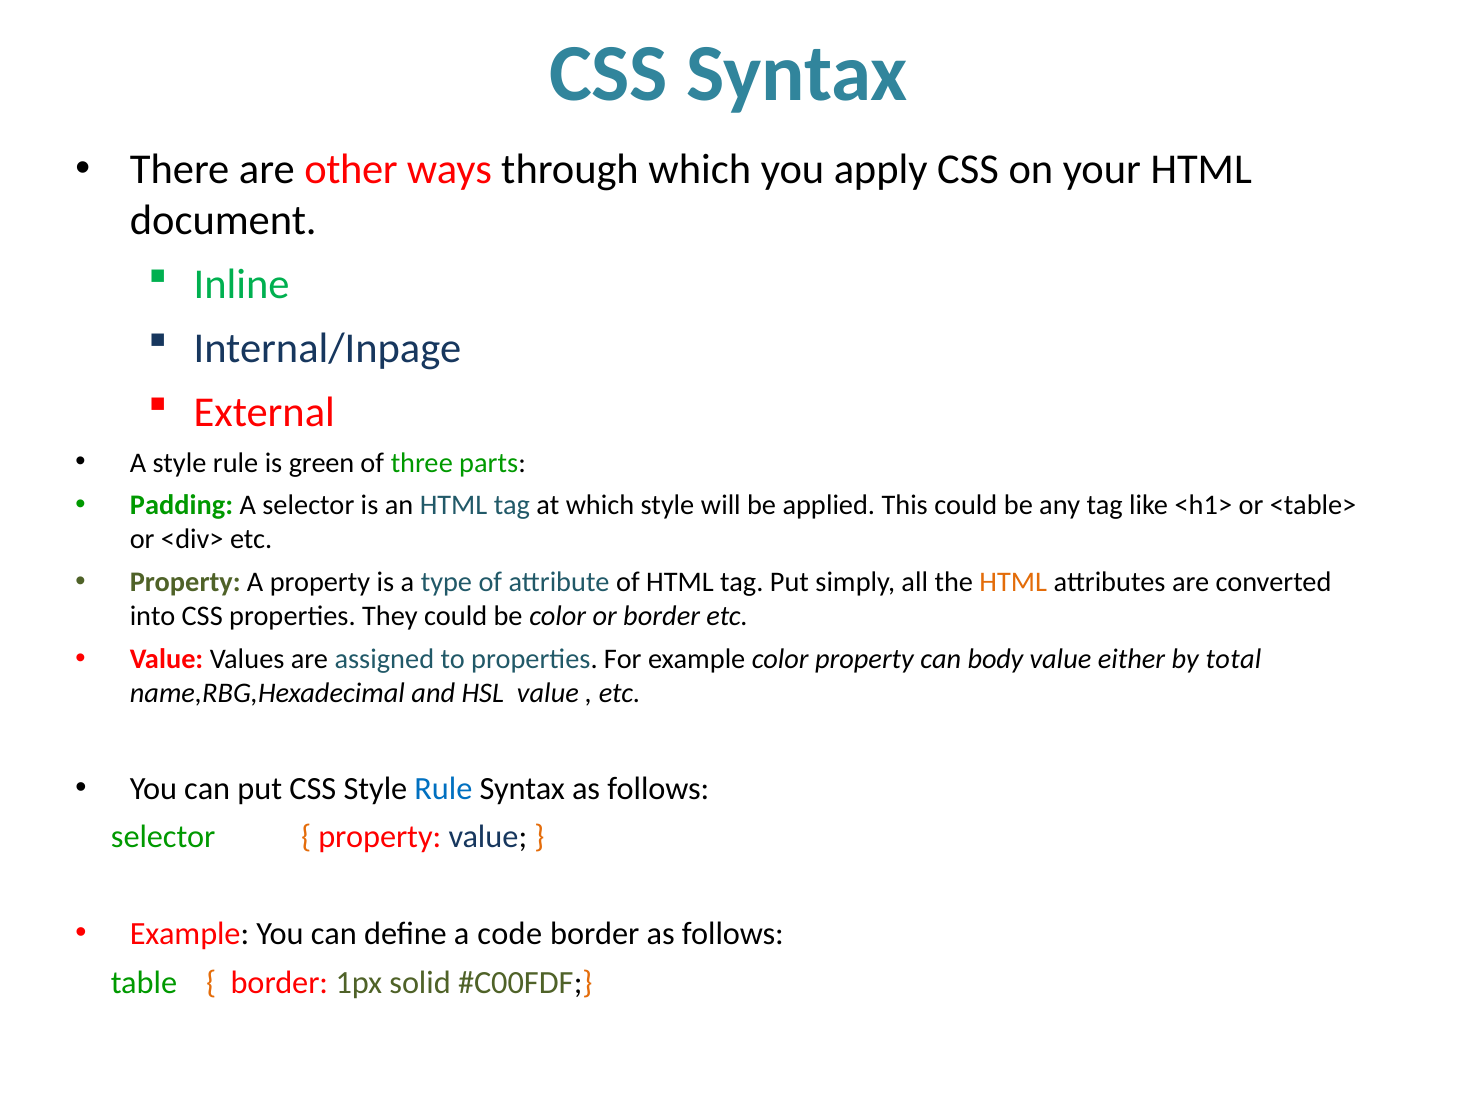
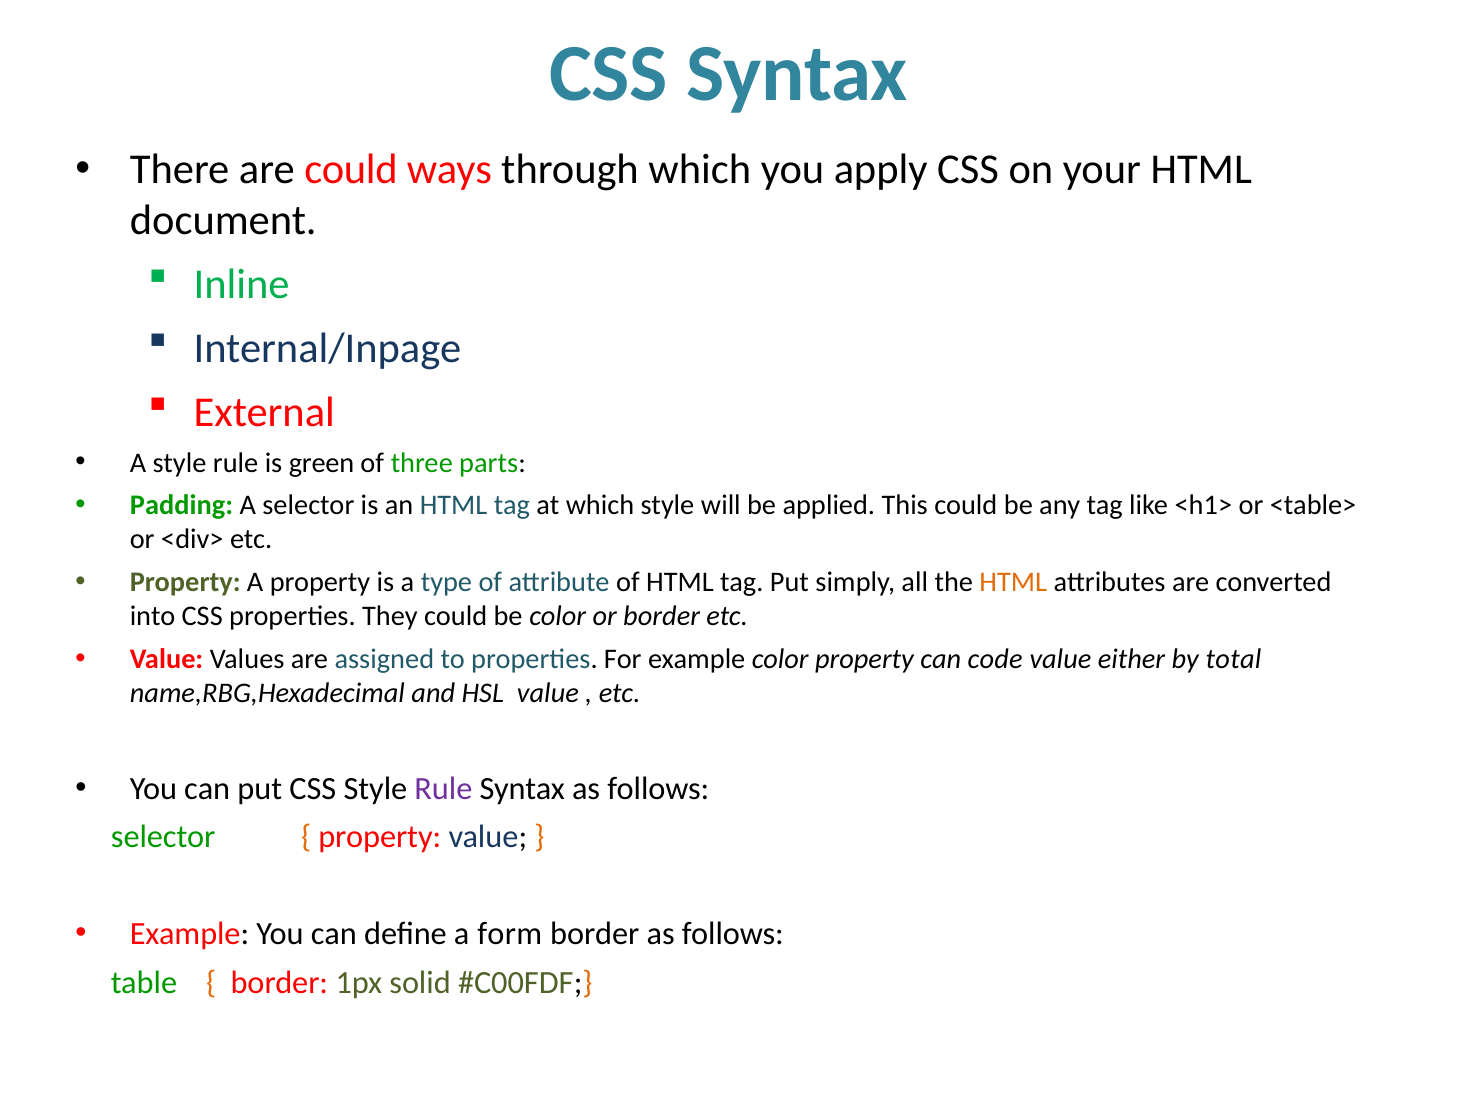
are other: other -> could
body: body -> code
Rule at (443, 788) colour: blue -> purple
code: code -> form
